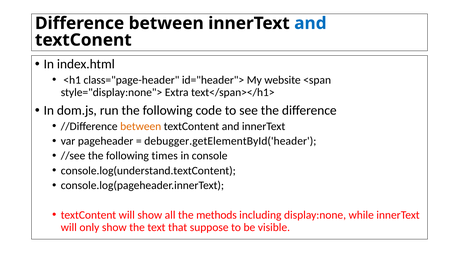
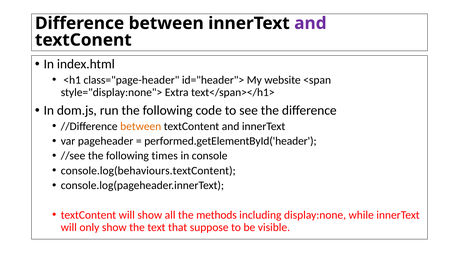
and at (310, 23) colour: blue -> purple
debugger.getElementById('header: debugger.getElementById('header -> performed.getElementById('header
console.log(understand.textContent: console.log(understand.textContent -> console.log(behaviours.textContent
